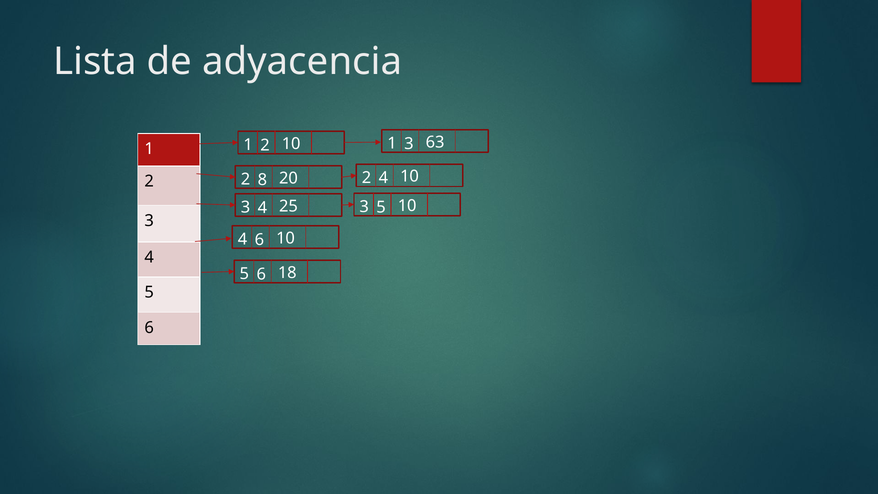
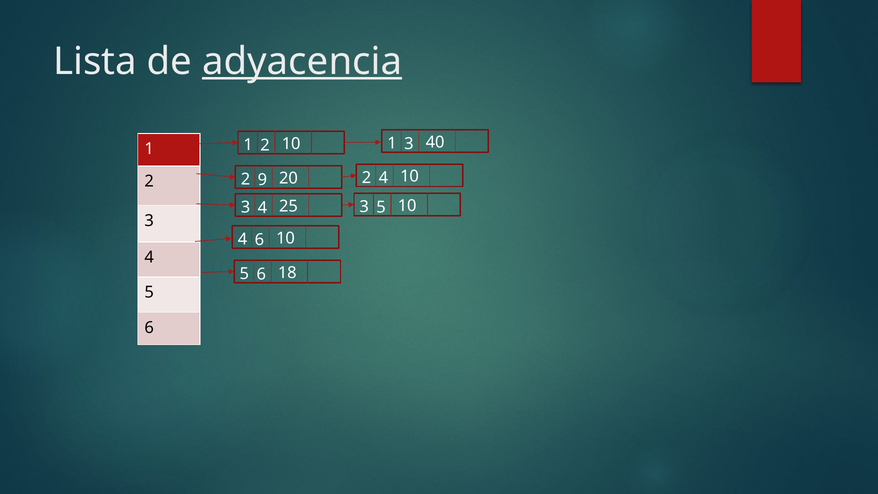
adyacencia underline: none -> present
63: 63 -> 40
8: 8 -> 9
